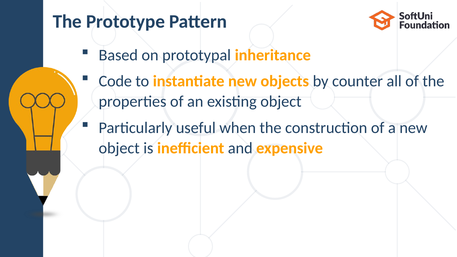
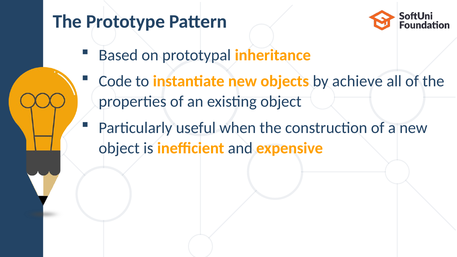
counter: counter -> achieve
